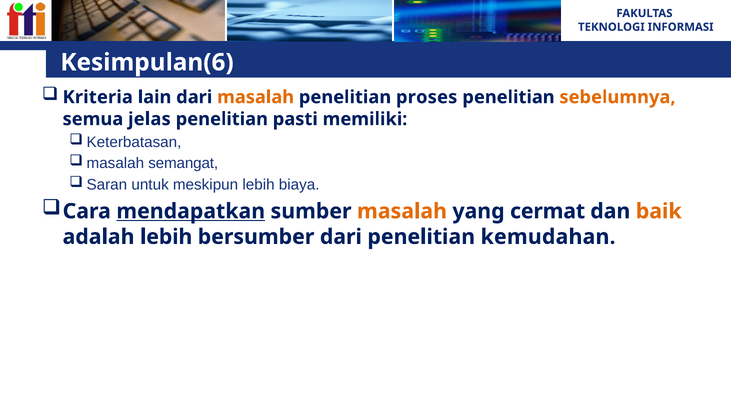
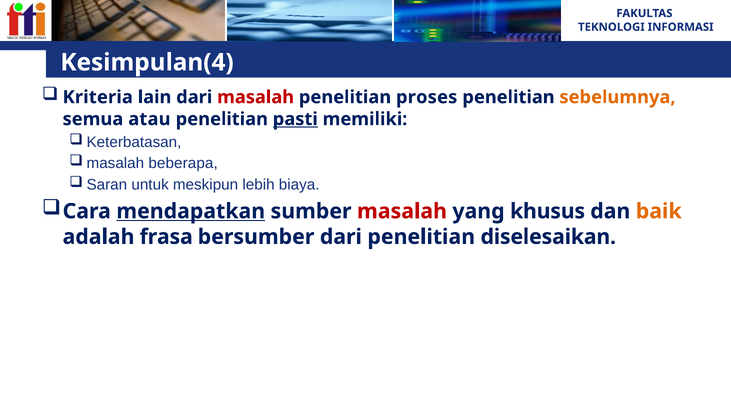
Kesimpulan(6: Kesimpulan(6 -> Kesimpulan(4
masalah at (256, 97) colour: orange -> red
jelas: jelas -> atau
pasti underline: none -> present
semangat: semangat -> beberapa
masalah at (402, 211) colour: orange -> red
cermat: cermat -> khusus
adalah lebih: lebih -> frasa
kemudahan: kemudahan -> diselesaikan
